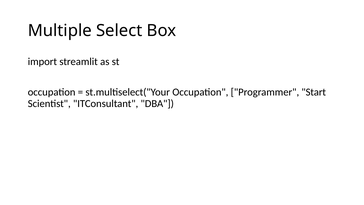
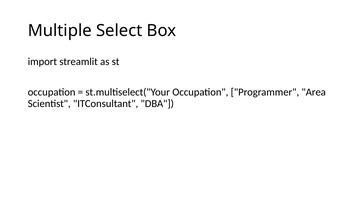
Start: Start -> Area
